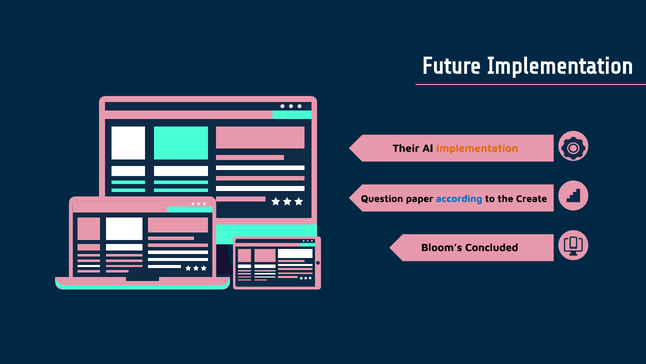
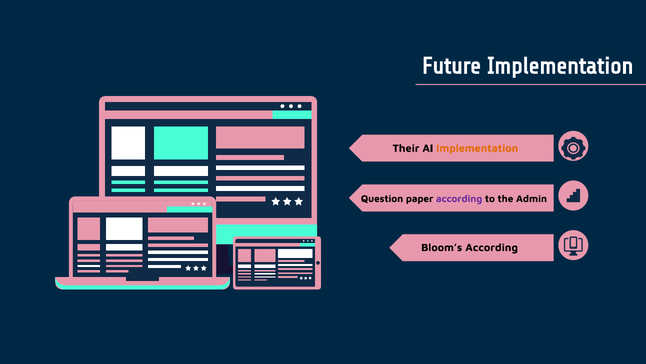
according at (459, 198) colour: blue -> purple
Create: Create -> Admin
Bloom’s Concluded: Concluded -> According
